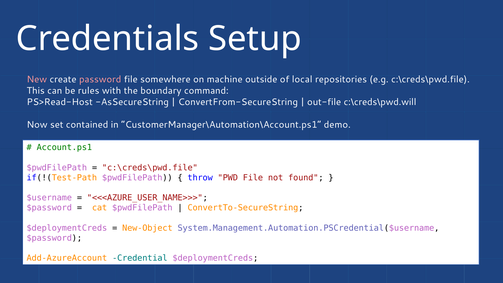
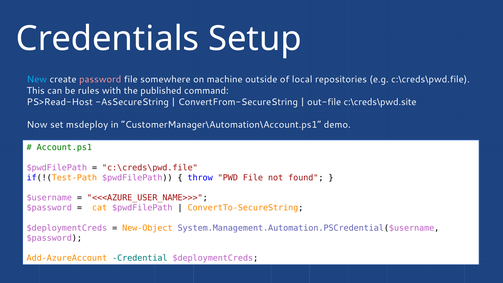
New colour: pink -> light blue
boundary: boundary -> published
c:\creds\pwd.will: c:\creds\pwd.will -> c:\creds\pwd.site
contained: contained -> msdeploy
